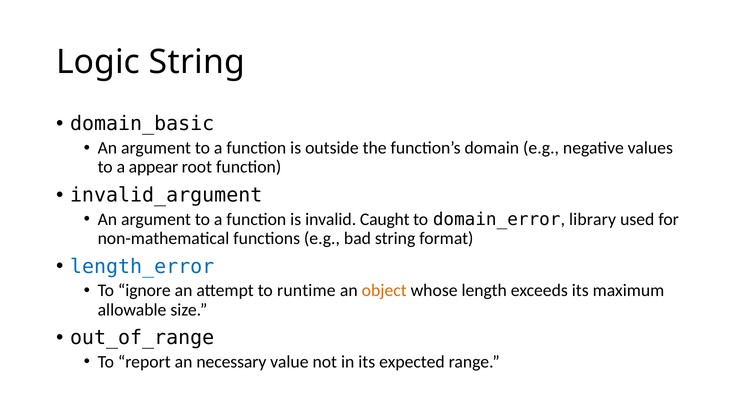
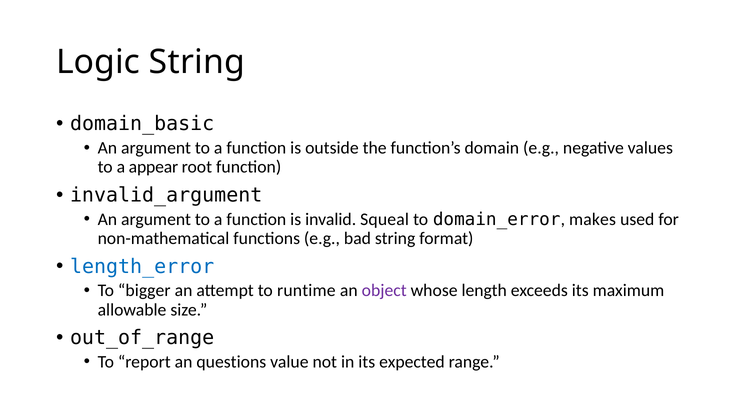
Caught: Caught -> Squeal
library: library -> makes
ignore: ignore -> bigger
object colour: orange -> purple
necessary: necessary -> questions
